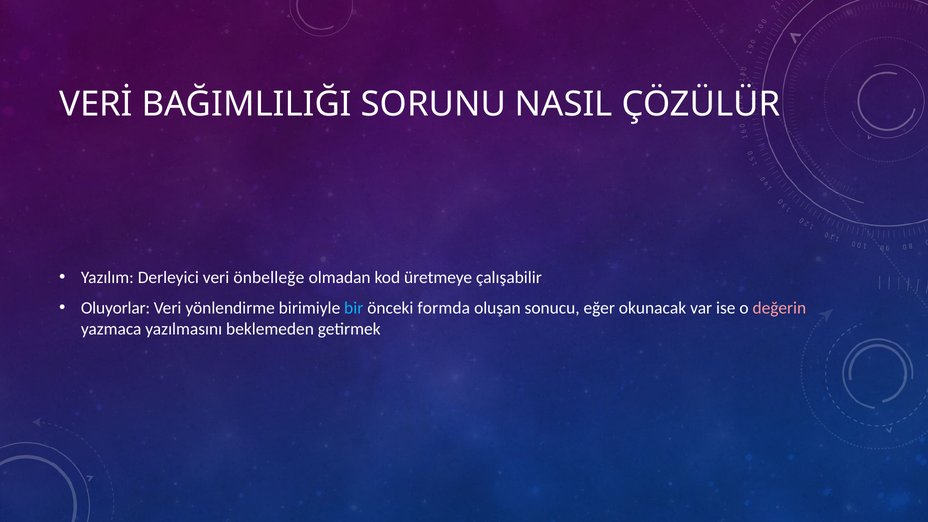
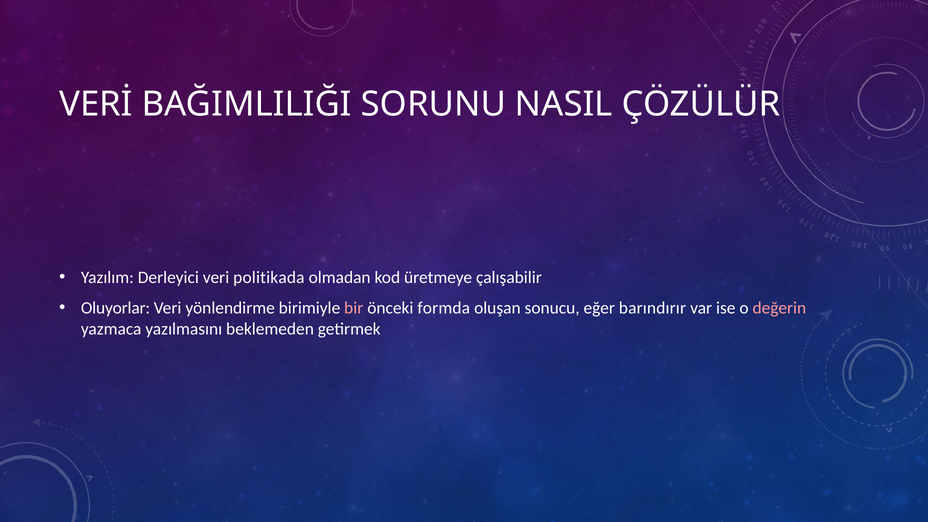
önbelleğe: önbelleğe -> politikada
bir colour: light blue -> pink
okunacak: okunacak -> barındırır
